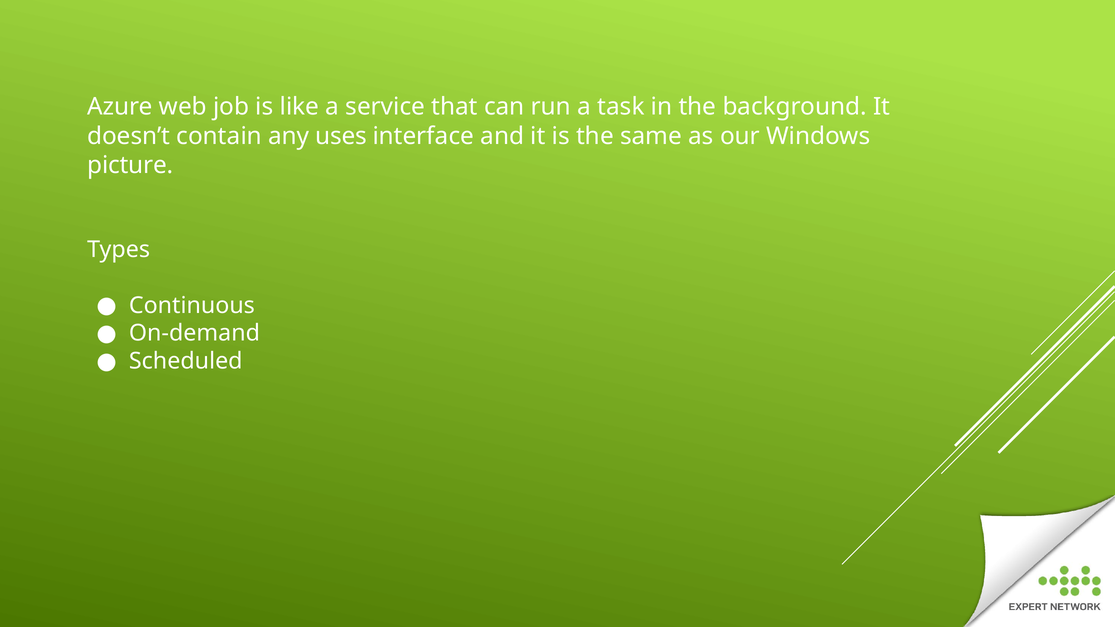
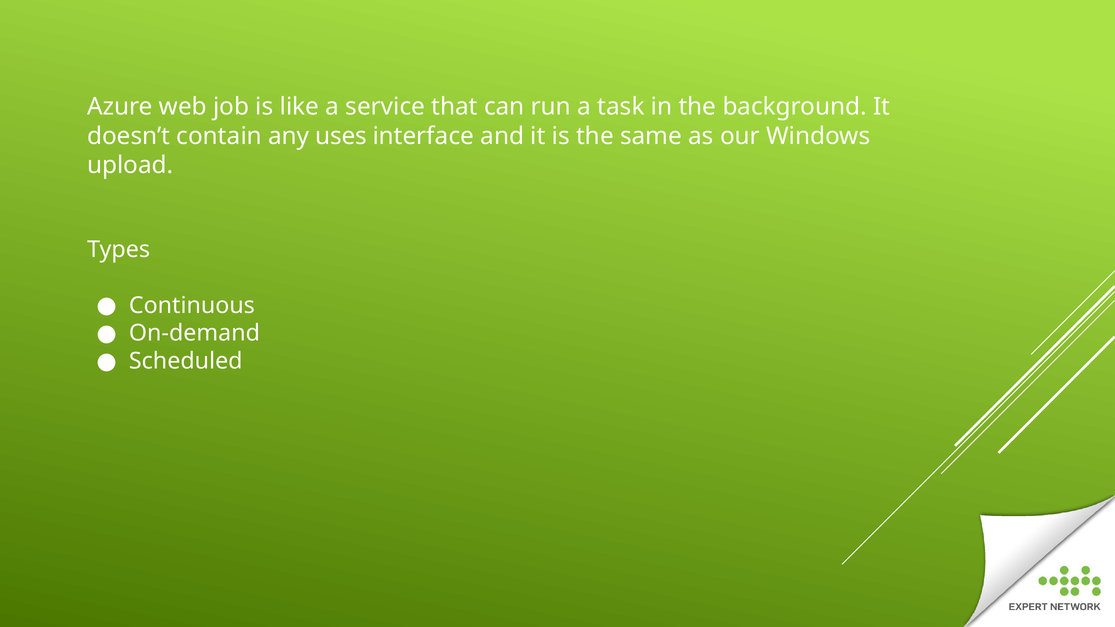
picture: picture -> upload
